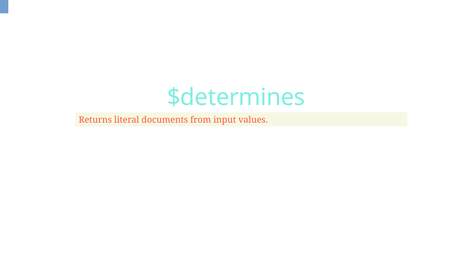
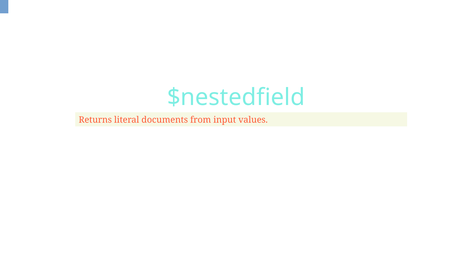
$determines: $determines -> $nestedfield
